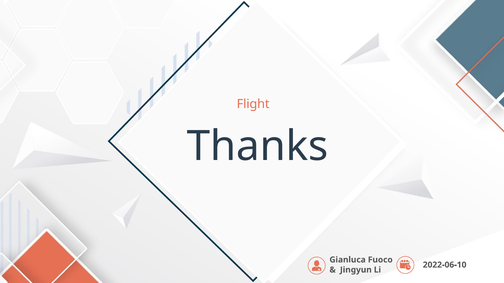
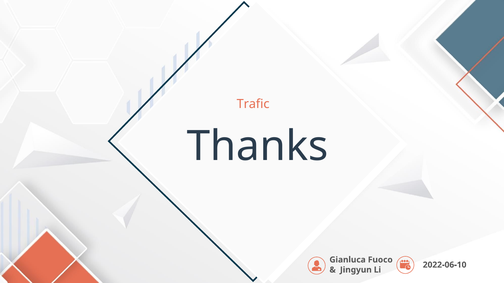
Flight: Flight -> Trafic
